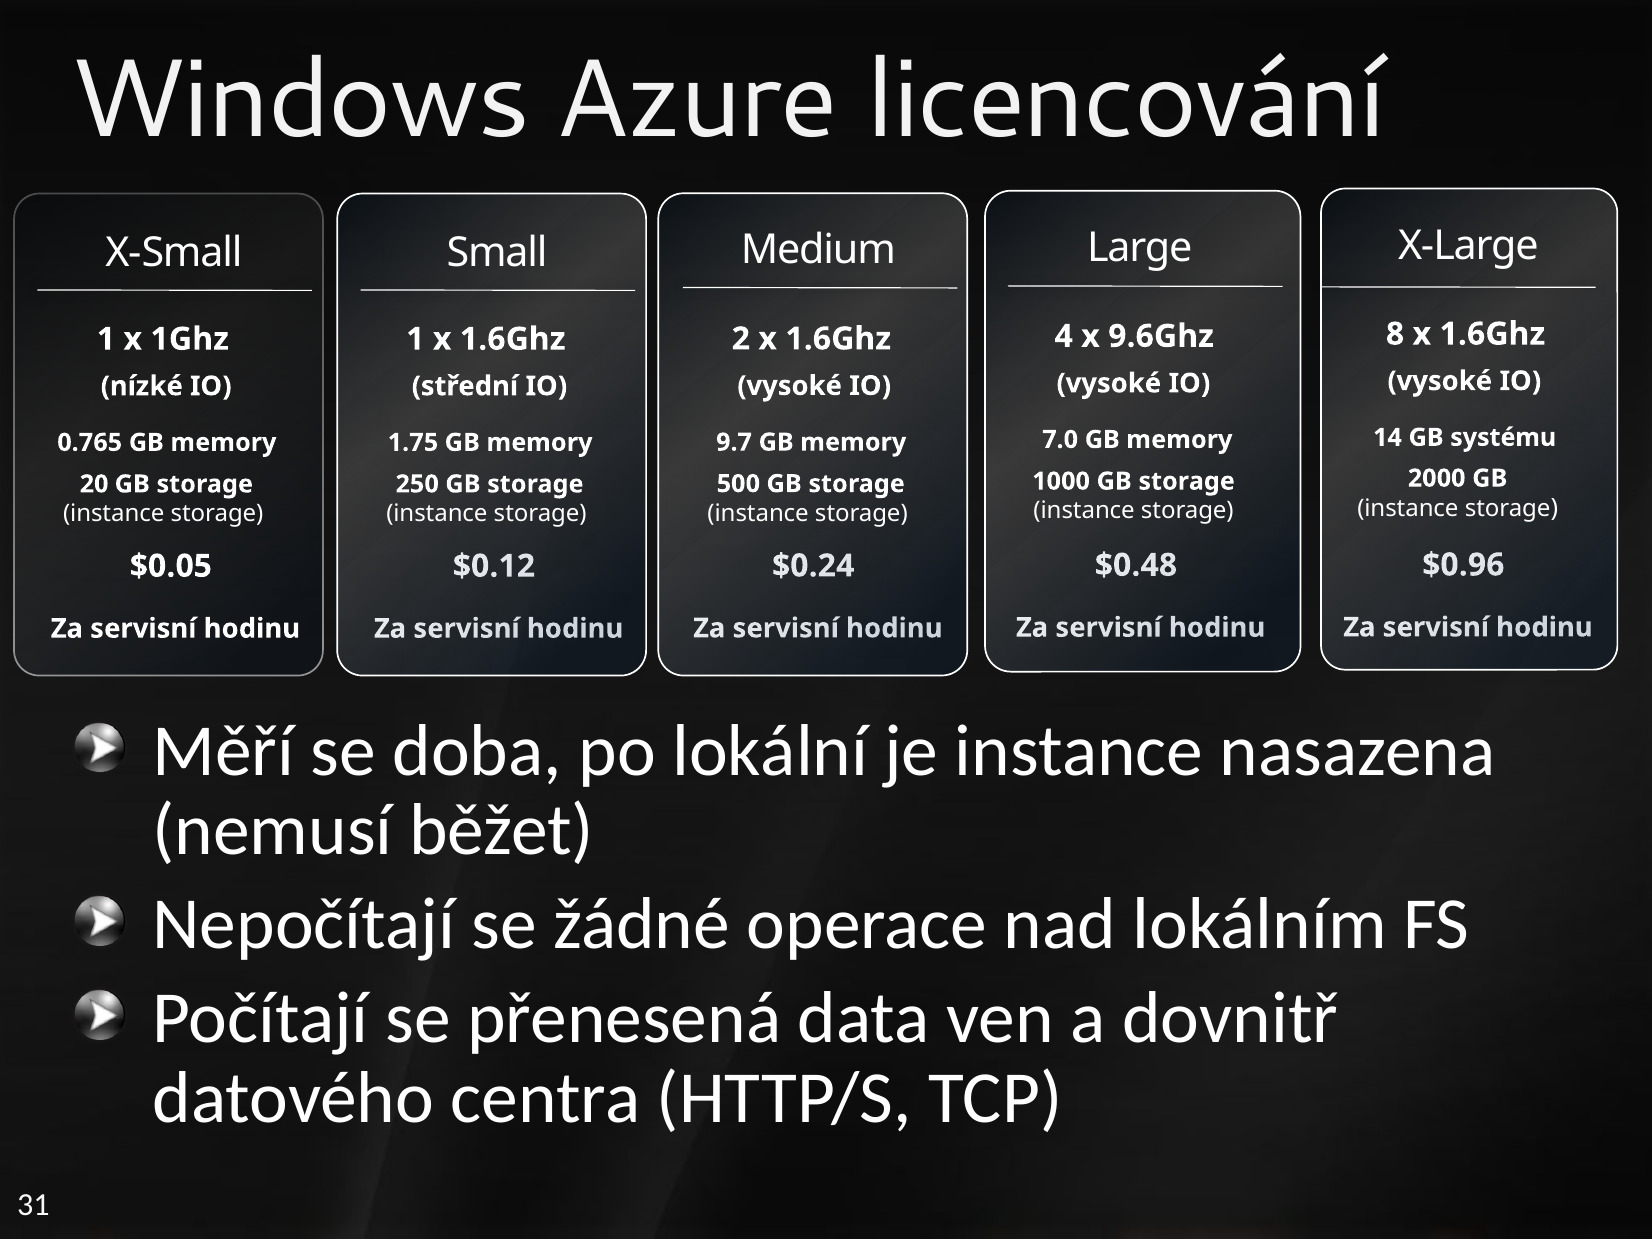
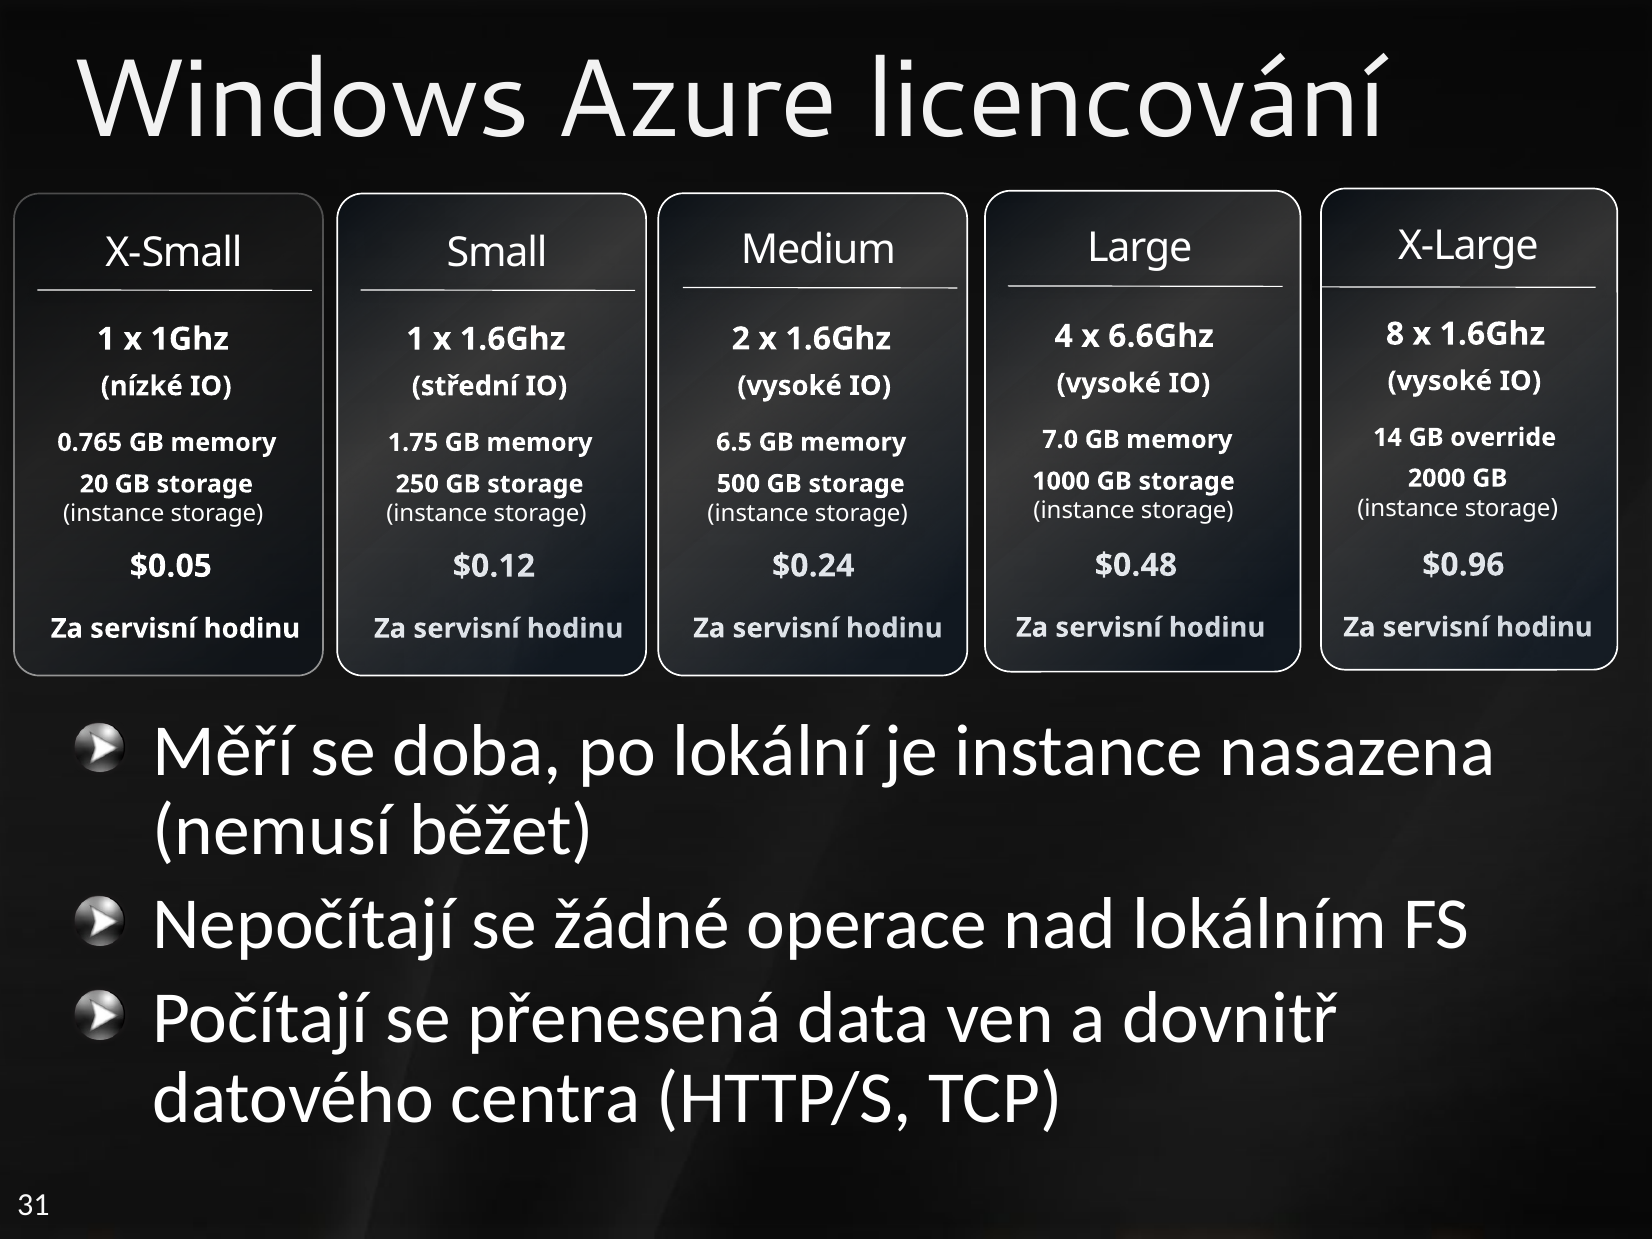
9.6Ghz: 9.6Ghz -> 6.6Ghz
9.7: 9.7 -> 6.5
systému: systému -> override
